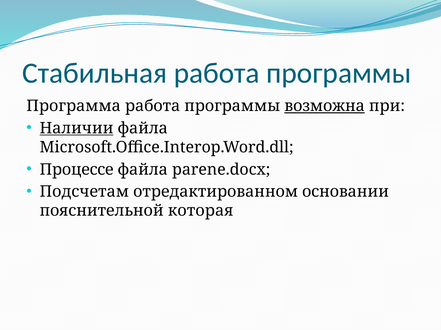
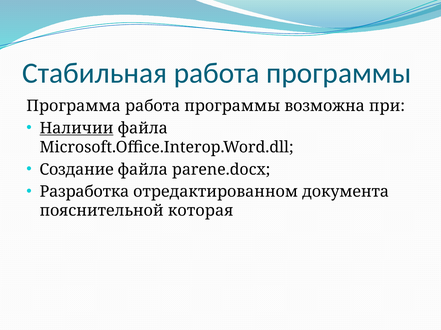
возможна underline: present -> none
Процессе: Процессе -> Создание
Подсчетам: Подсчетам -> Разработка
основании: основании -> документа
